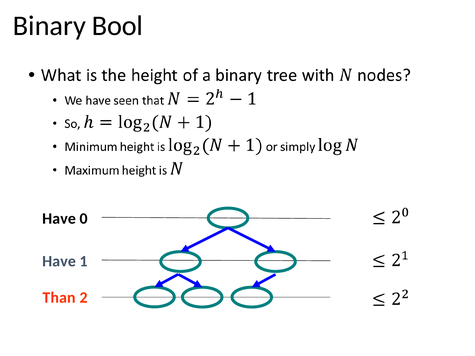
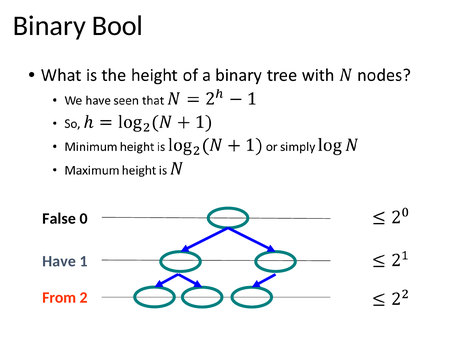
Have at (59, 219): Have -> False
Than: Than -> From
